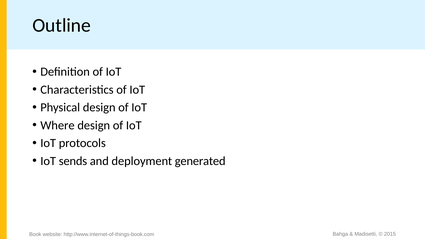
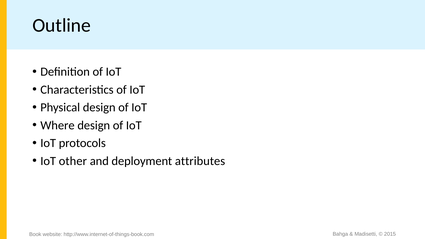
sends: sends -> other
generated: generated -> attributes
